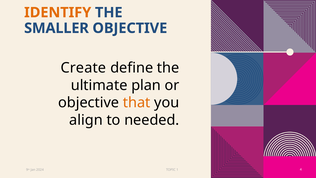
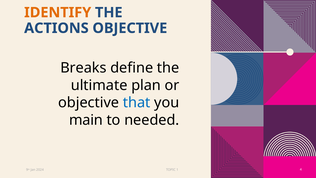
SMALLER: SMALLER -> ACTIONS
Create: Create -> Breaks
that colour: orange -> blue
align: align -> main
